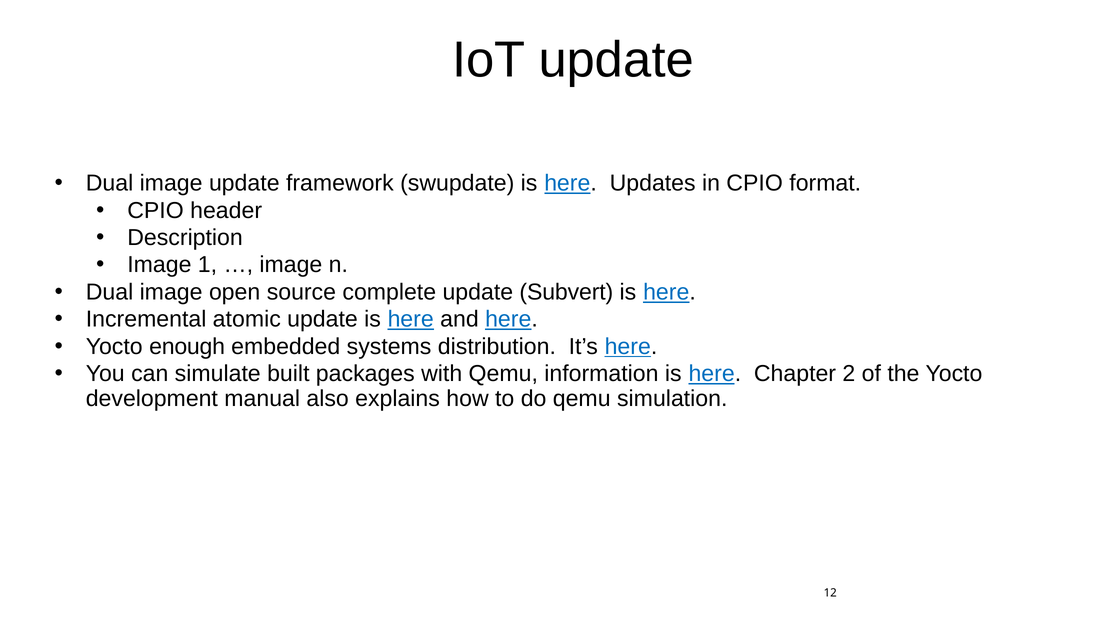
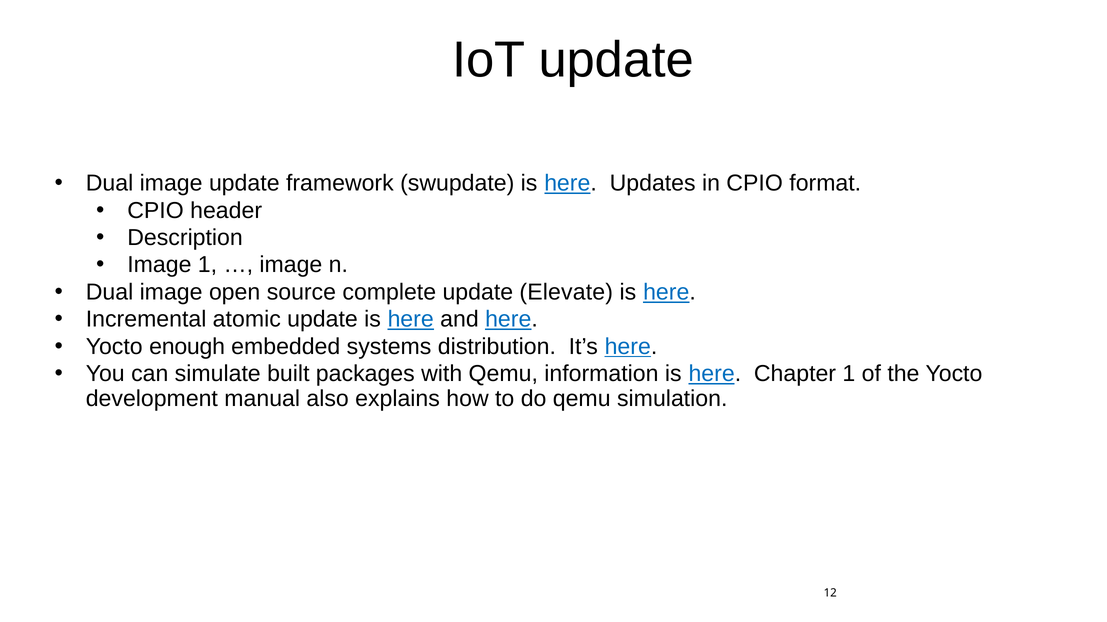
Subvert: Subvert -> Elevate
Chapter 2: 2 -> 1
